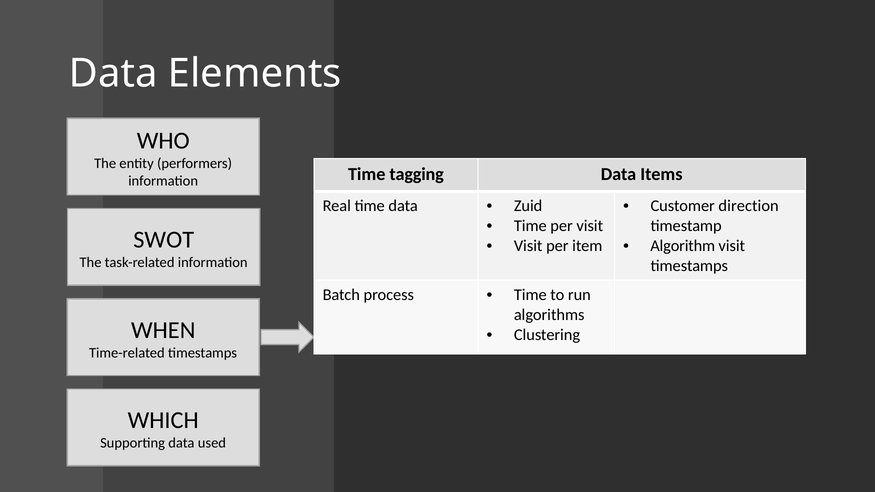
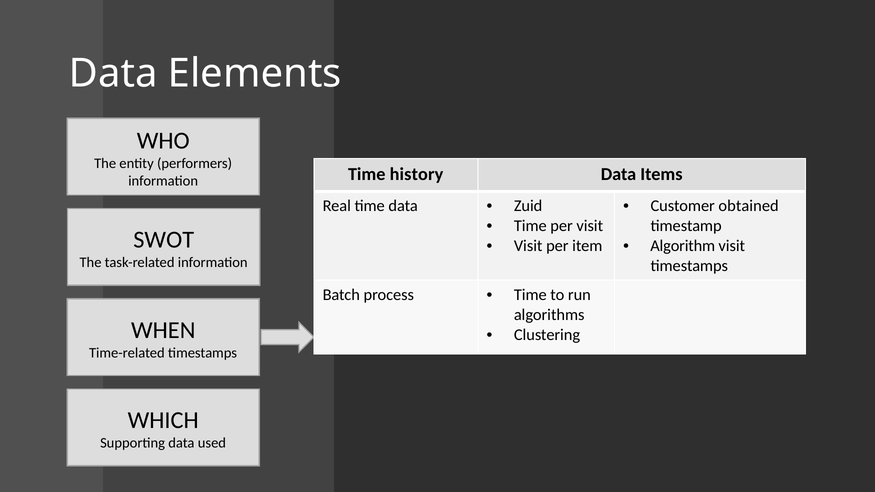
tagging: tagging -> history
direction: direction -> obtained
